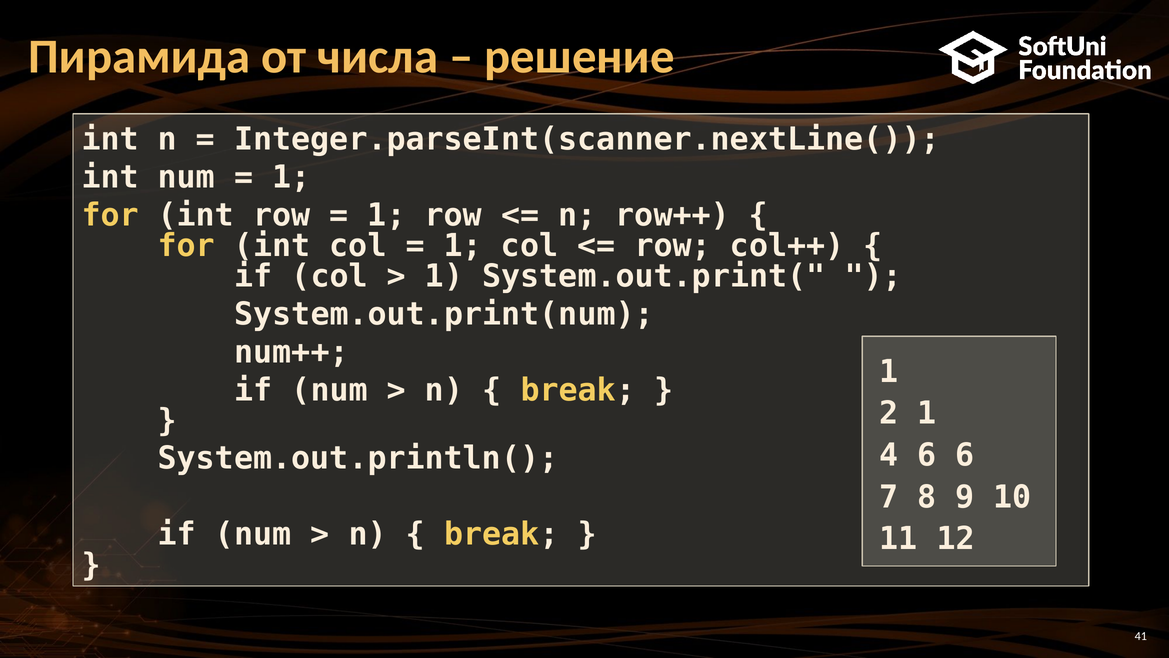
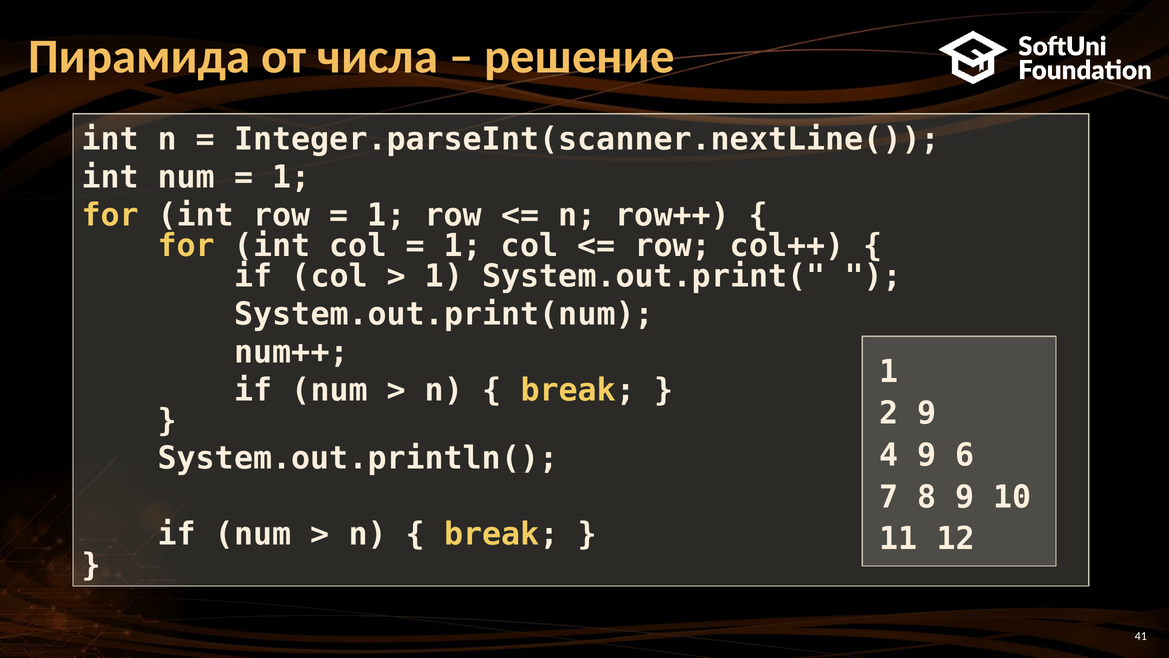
2 1: 1 -> 9
4 6: 6 -> 9
